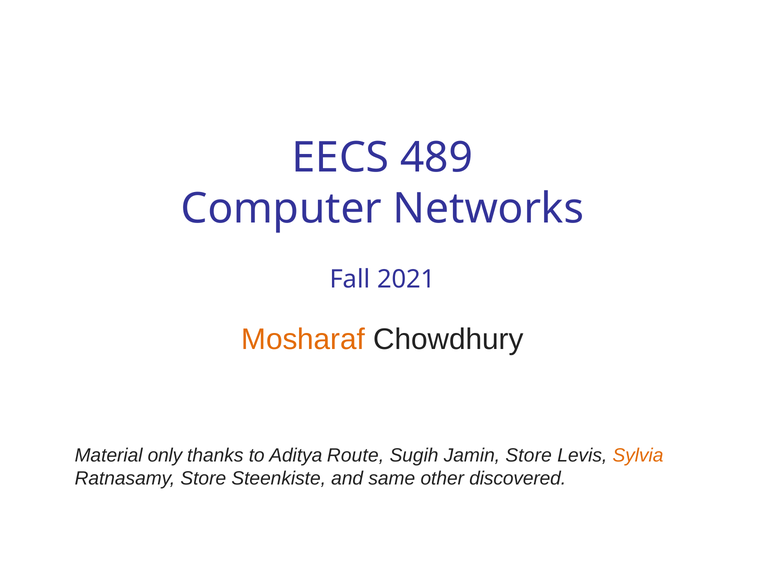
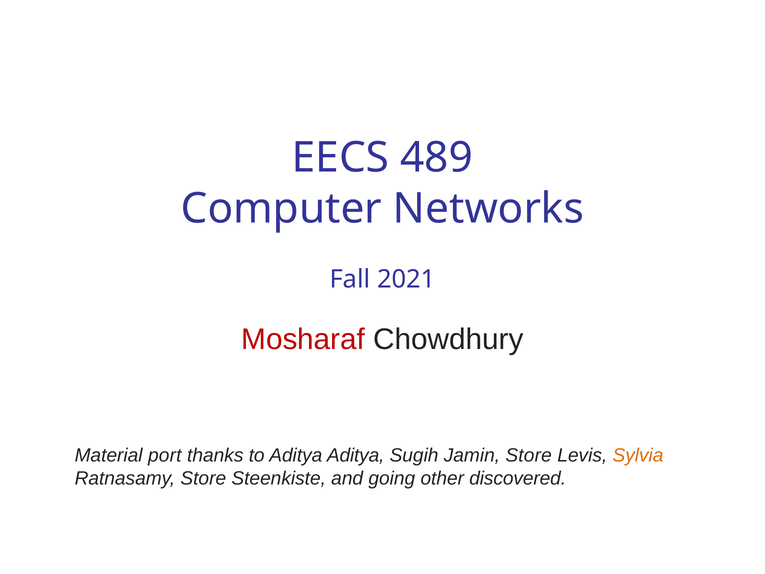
Mosharaf colour: orange -> red
only: only -> port
Aditya Route: Route -> Aditya
same: same -> going
